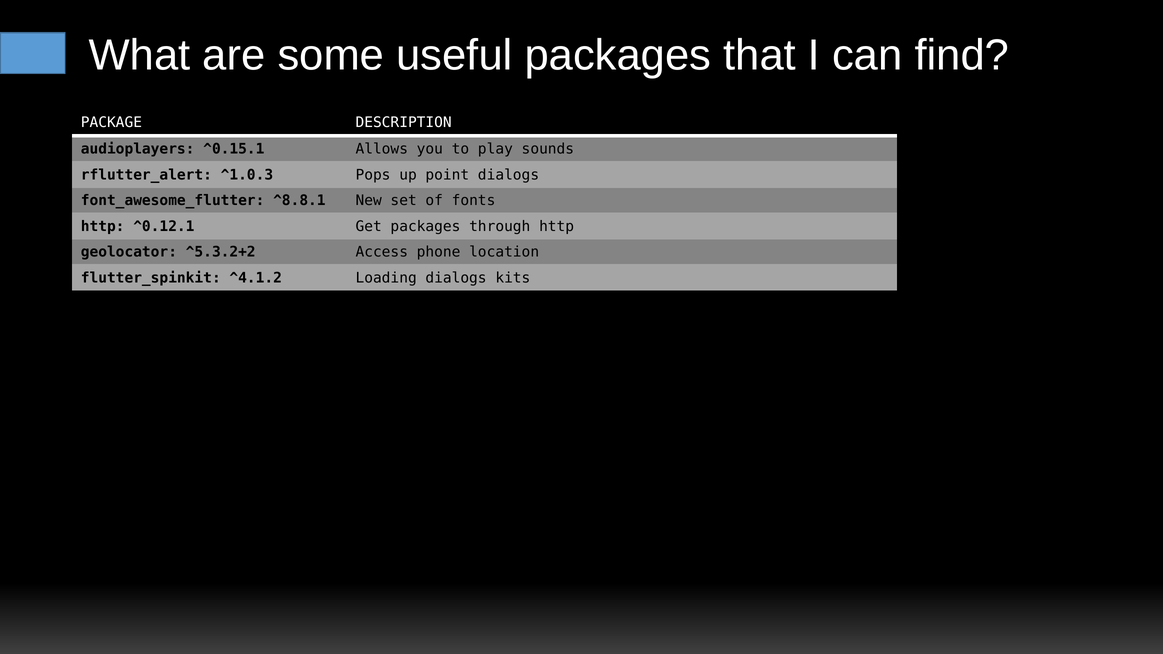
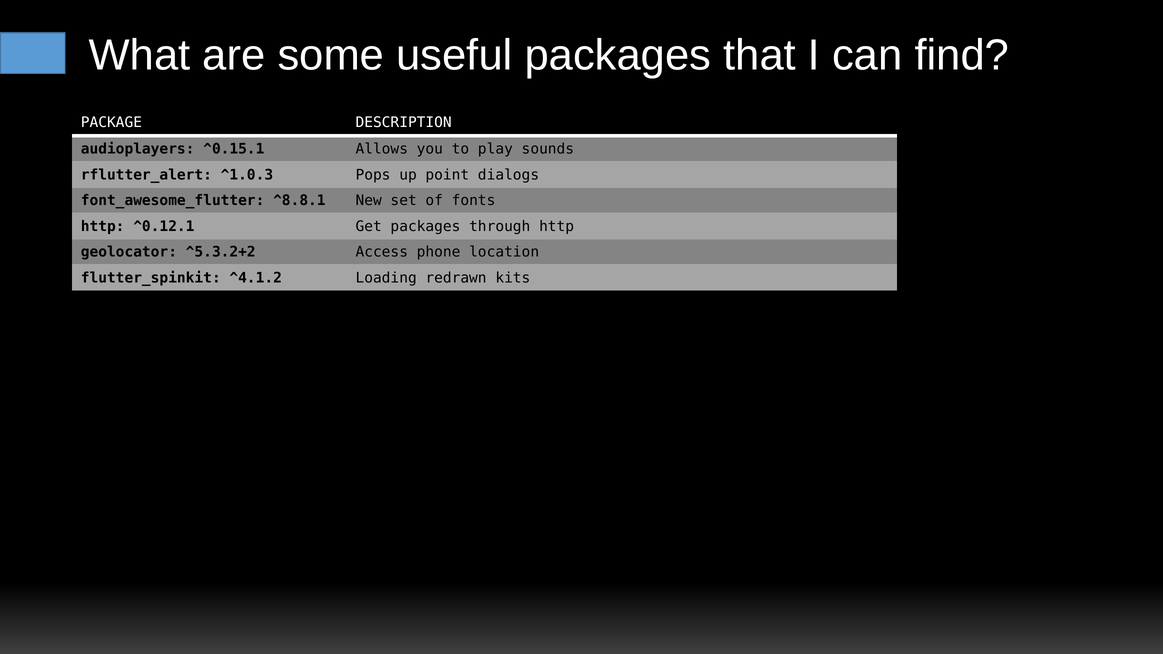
Loading dialogs: dialogs -> redrawn
